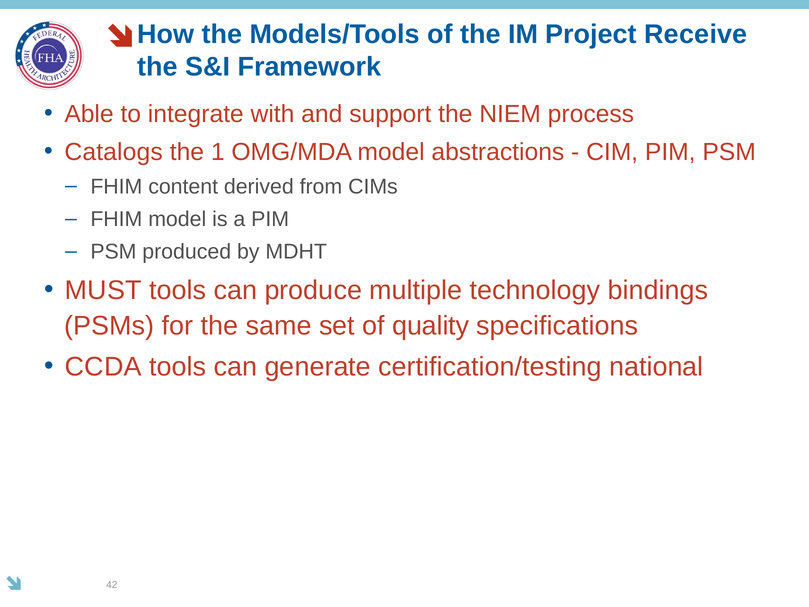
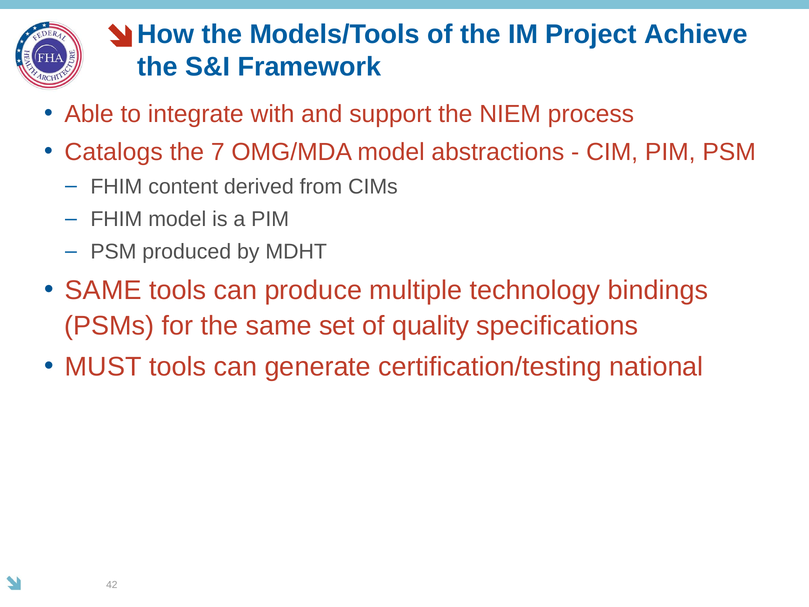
Receive: Receive -> Achieve
1: 1 -> 7
MUST at (103, 290): MUST -> SAME
CCDA: CCDA -> MUST
